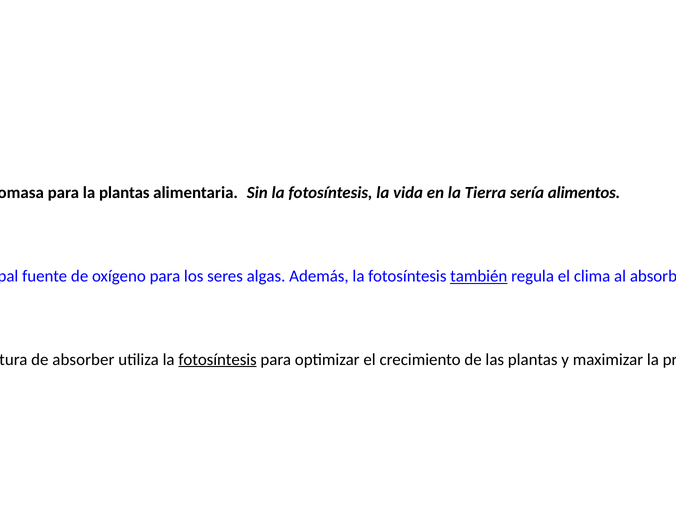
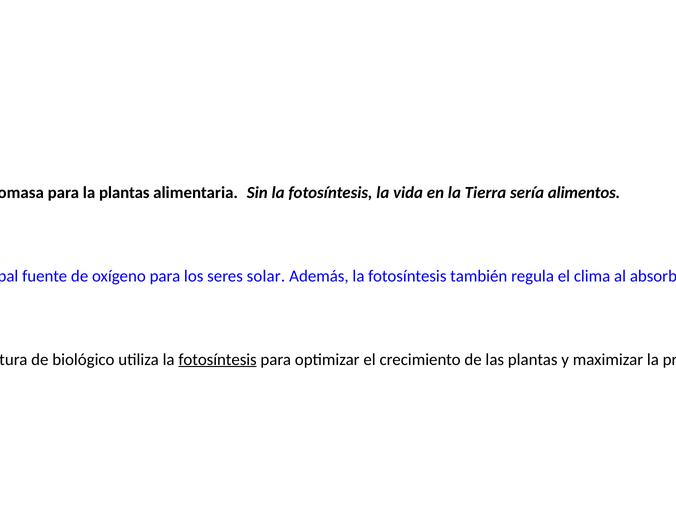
algas: algas -> solar
también at (479, 276) underline: present -> none
de absorber: absorber -> biológico
